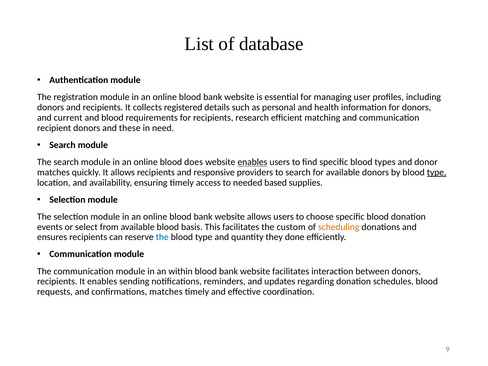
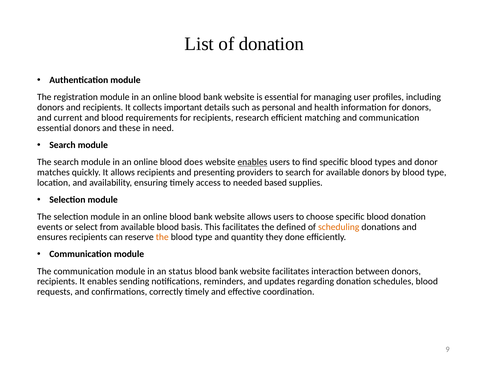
of database: database -> donation
registered: registered -> important
recipient at (54, 128): recipient -> essential
responsive: responsive -> presenting
type at (437, 172) underline: present -> none
custom: custom -> defined
the at (162, 237) colour: blue -> orange
within: within -> status
confirmations matches: matches -> correctly
